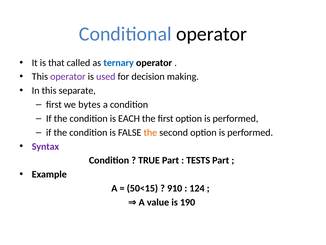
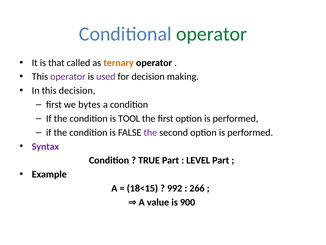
operator at (212, 34) colour: black -> green
ternary colour: blue -> orange
this separate: separate -> decision
EACH: EACH -> TOOL
the at (150, 132) colour: orange -> purple
TESTS: TESTS -> LEVEL
50<15: 50<15 -> 18<15
910: 910 -> 992
124: 124 -> 266
190: 190 -> 900
